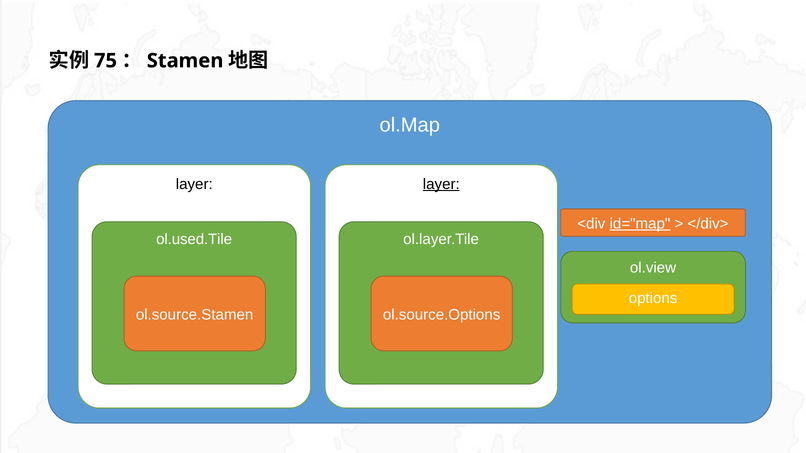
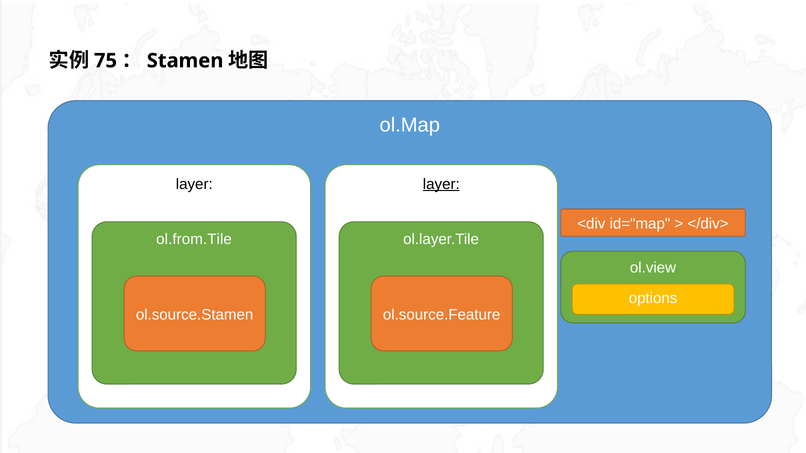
id="map underline: present -> none
ol.used.Tile: ol.used.Tile -> ol.from.Tile
ol.source.Options: ol.source.Options -> ol.source.Feature
